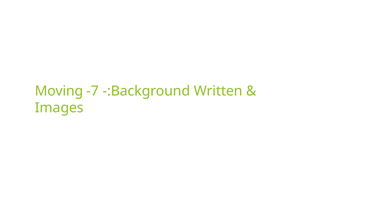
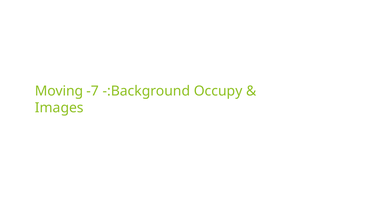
Written: Written -> Occupy
